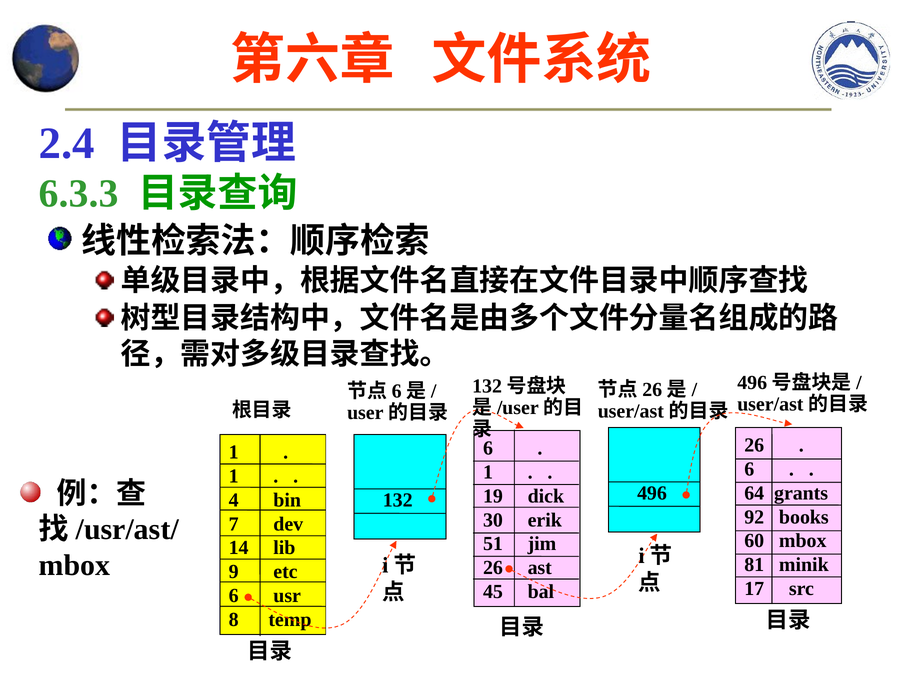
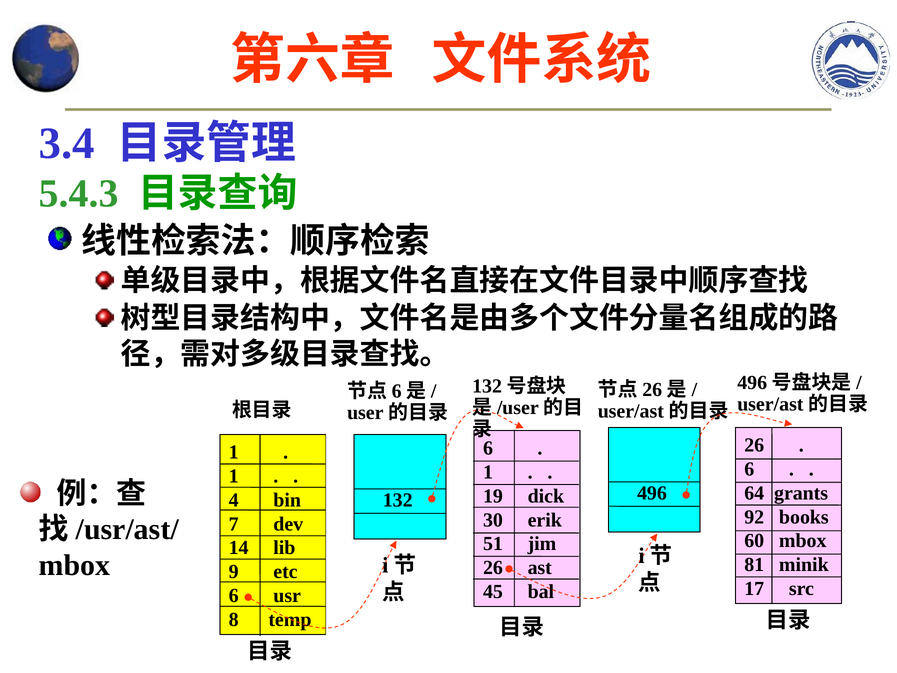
2.4: 2.4 -> 3.4
6.3.3: 6.3.3 -> 5.4.3
